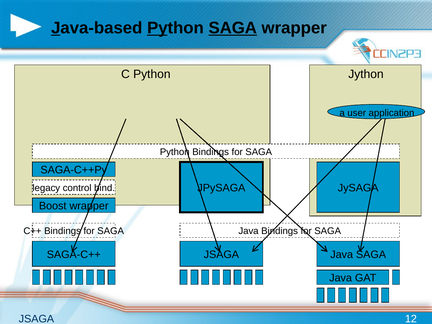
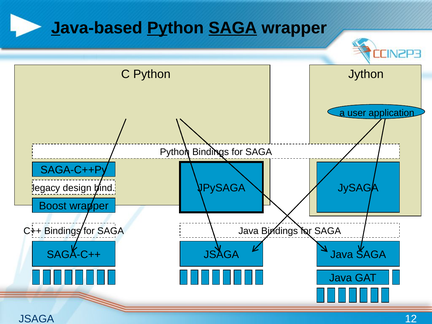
control: control -> design
